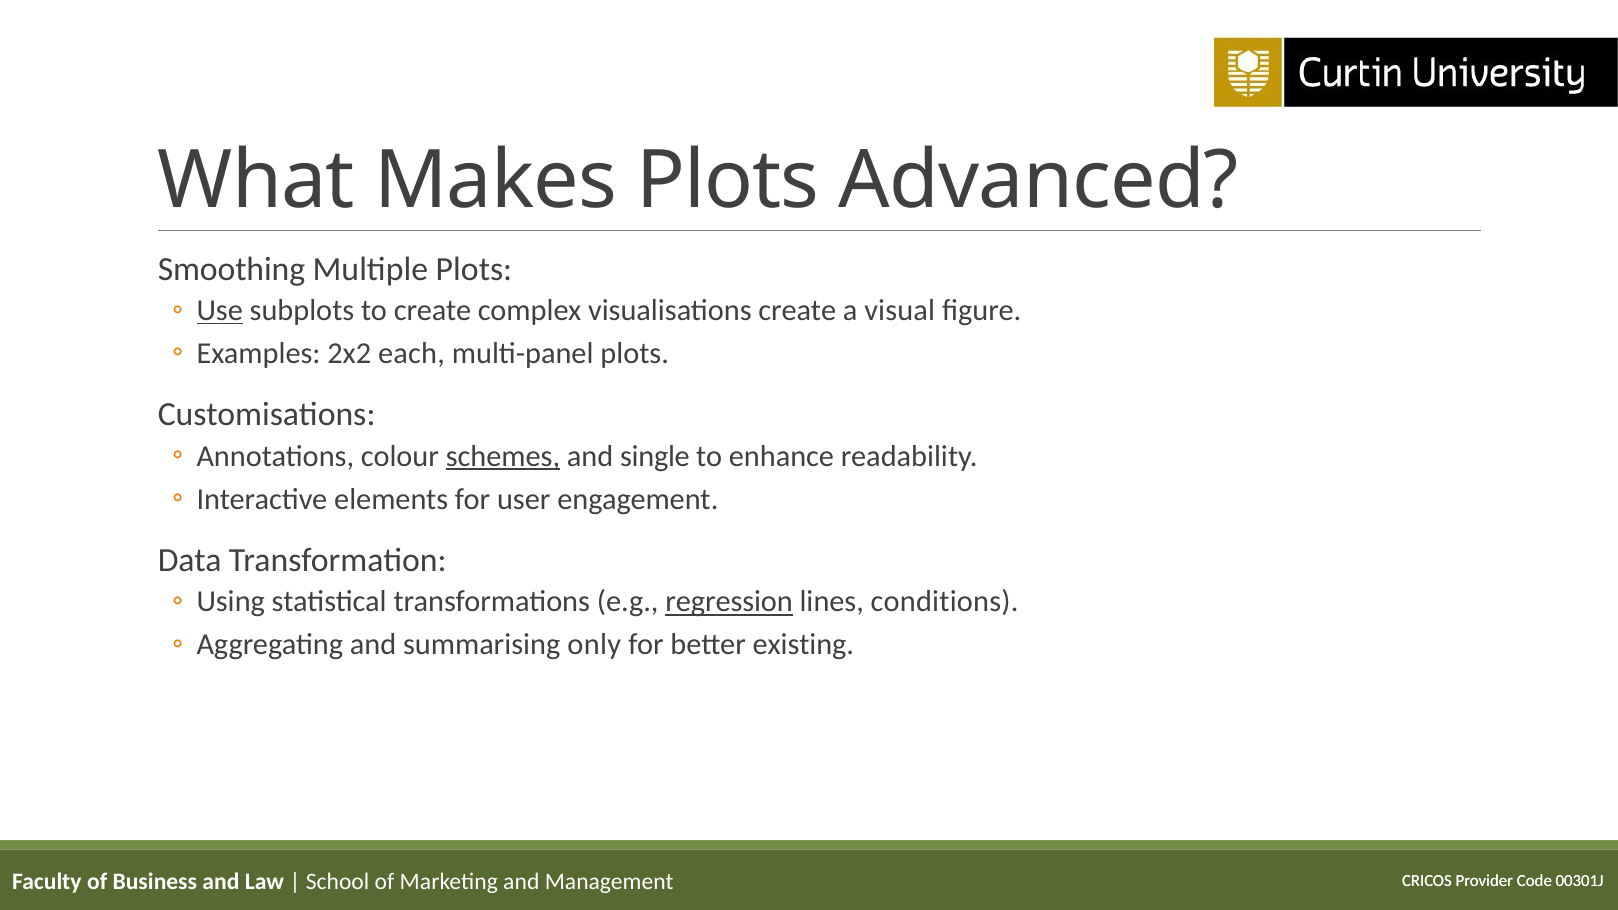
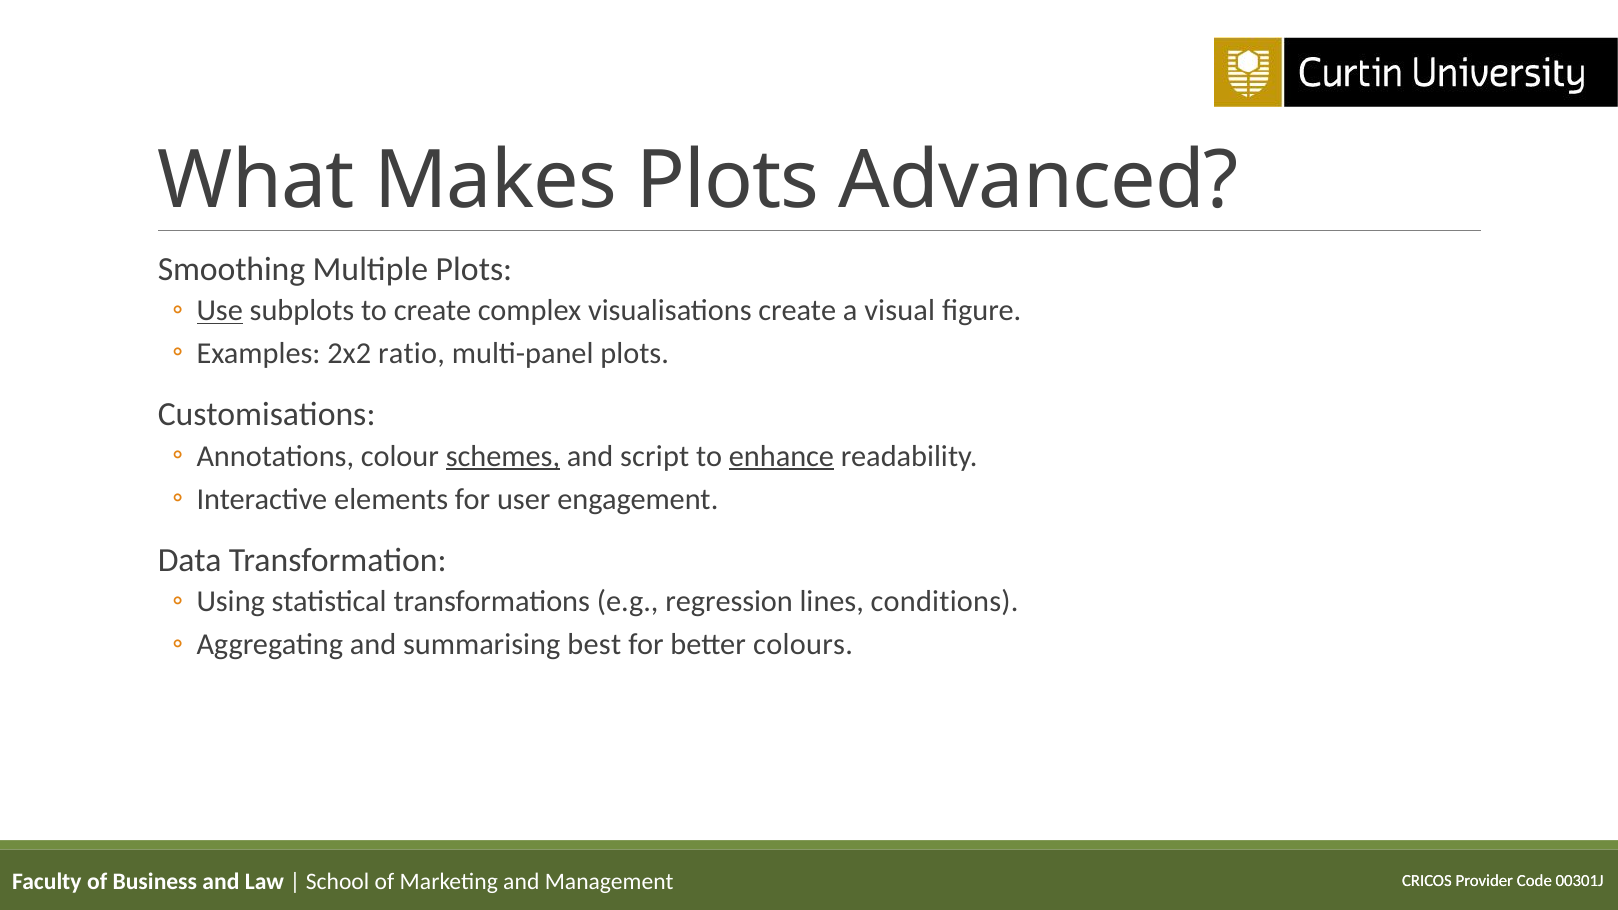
each: each -> ratio
single: single -> script
enhance underline: none -> present
regression underline: present -> none
only: only -> best
existing: existing -> colours
